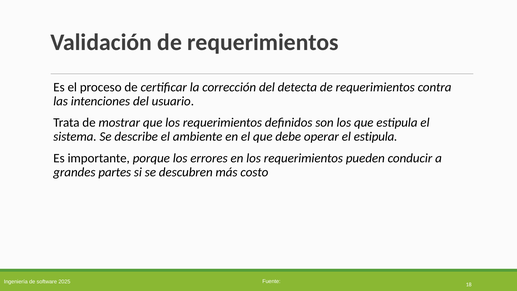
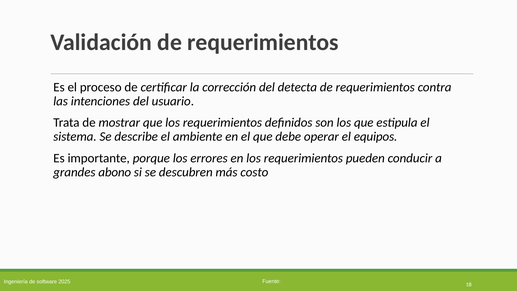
el estipula: estipula -> equipos
partes: partes -> abono
